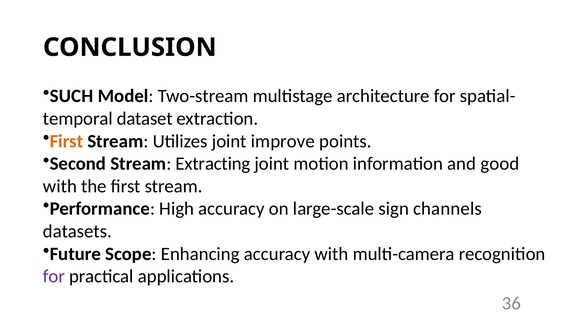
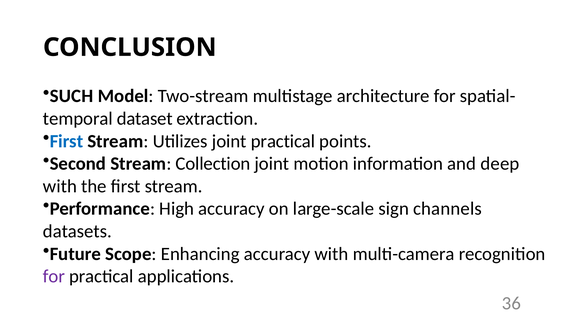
First at (66, 141) colour: orange -> blue
joint improve: improve -> practical
Extracting: Extracting -> Collection
good: good -> deep
